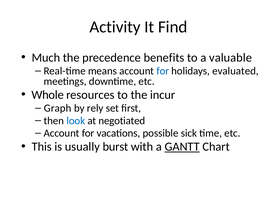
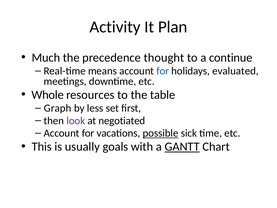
Find: Find -> Plan
benefits: benefits -> thought
valuable: valuable -> continue
incur: incur -> table
rely: rely -> less
look colour: blue -> purple
possible underline: none -> present
burst: burst -> goals
